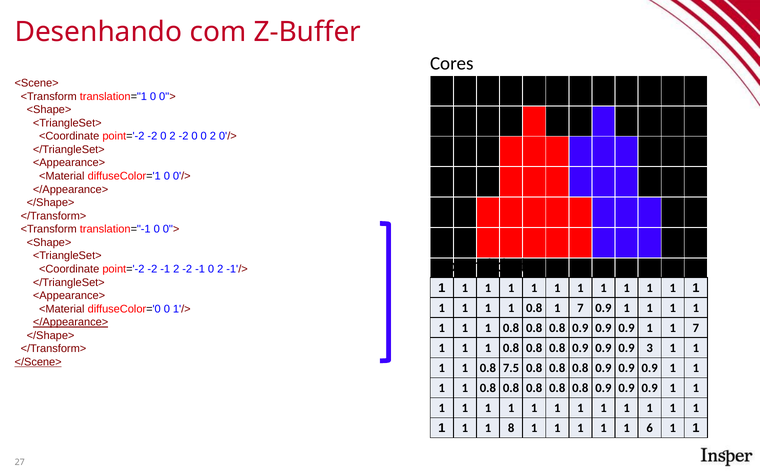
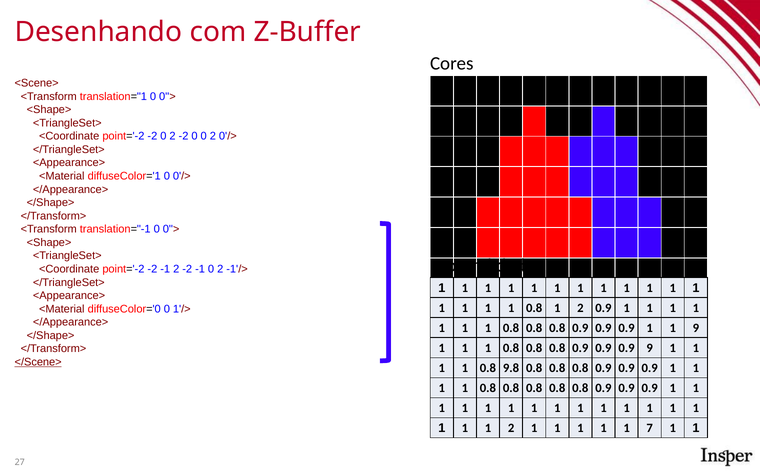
0.8 1 7: 7 -> 2
</Appearance> at (71, 322) underline: present -> none
1 1 7: 7 -> 9
0.9 3: 3 -> 9
7.5: 7.5 -> 9.8
1 1 8: 8 -> 2
6: 6 -> 7
